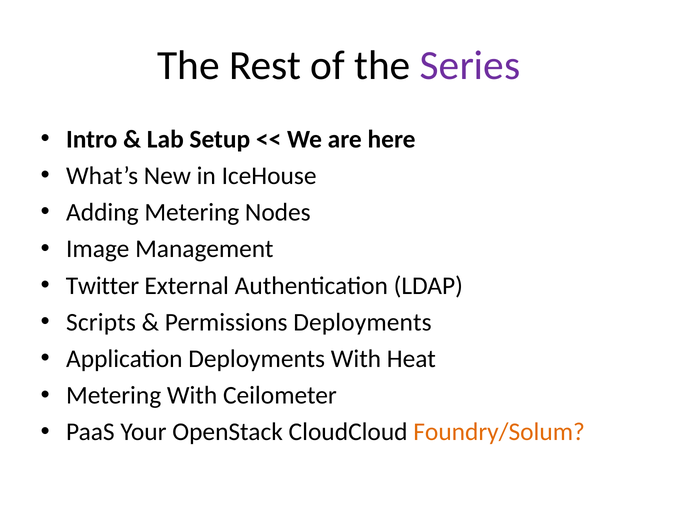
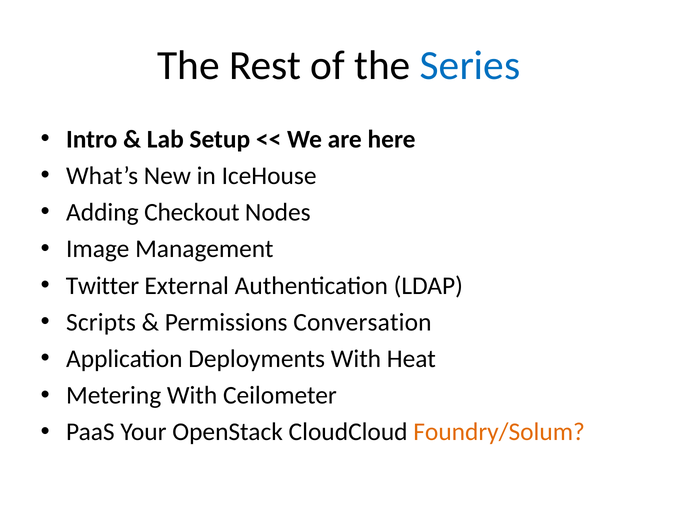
Series colour: purple -> blue
Adding Metering: Metering -> Checkout
Permissions Deployments: Deployments -> Conversation
